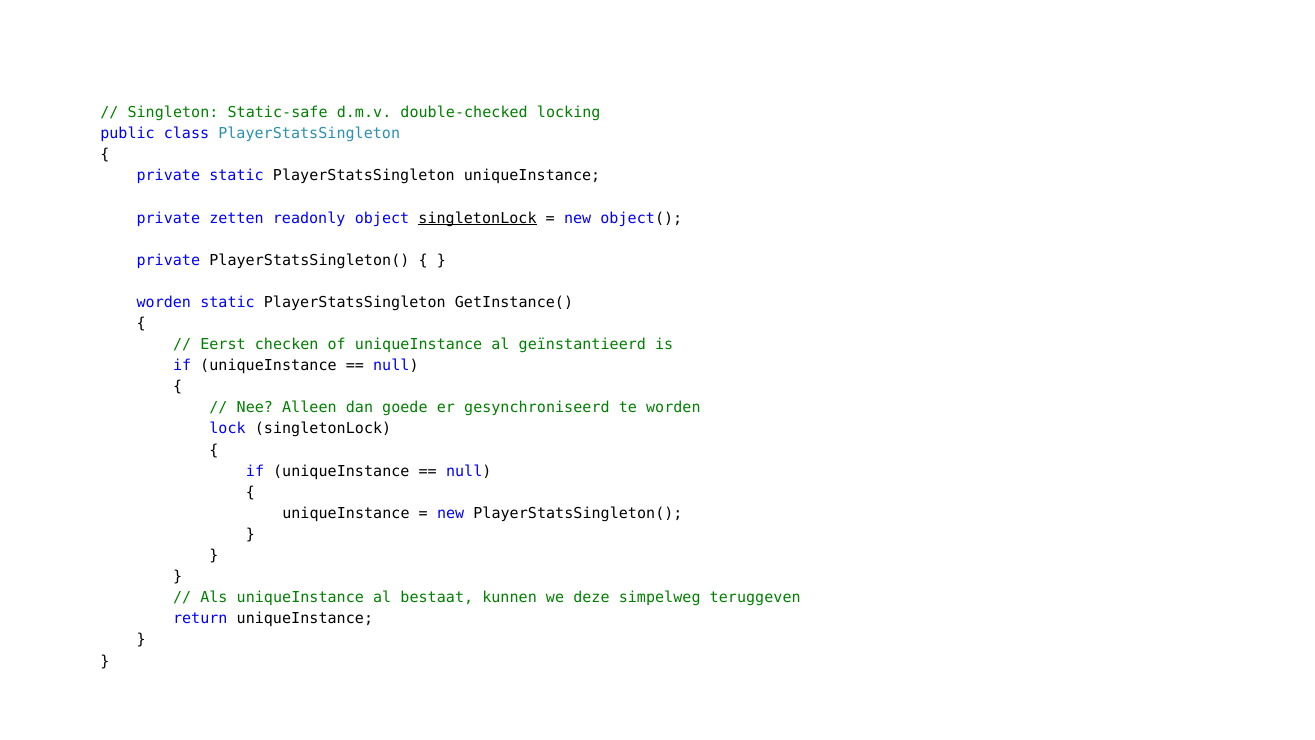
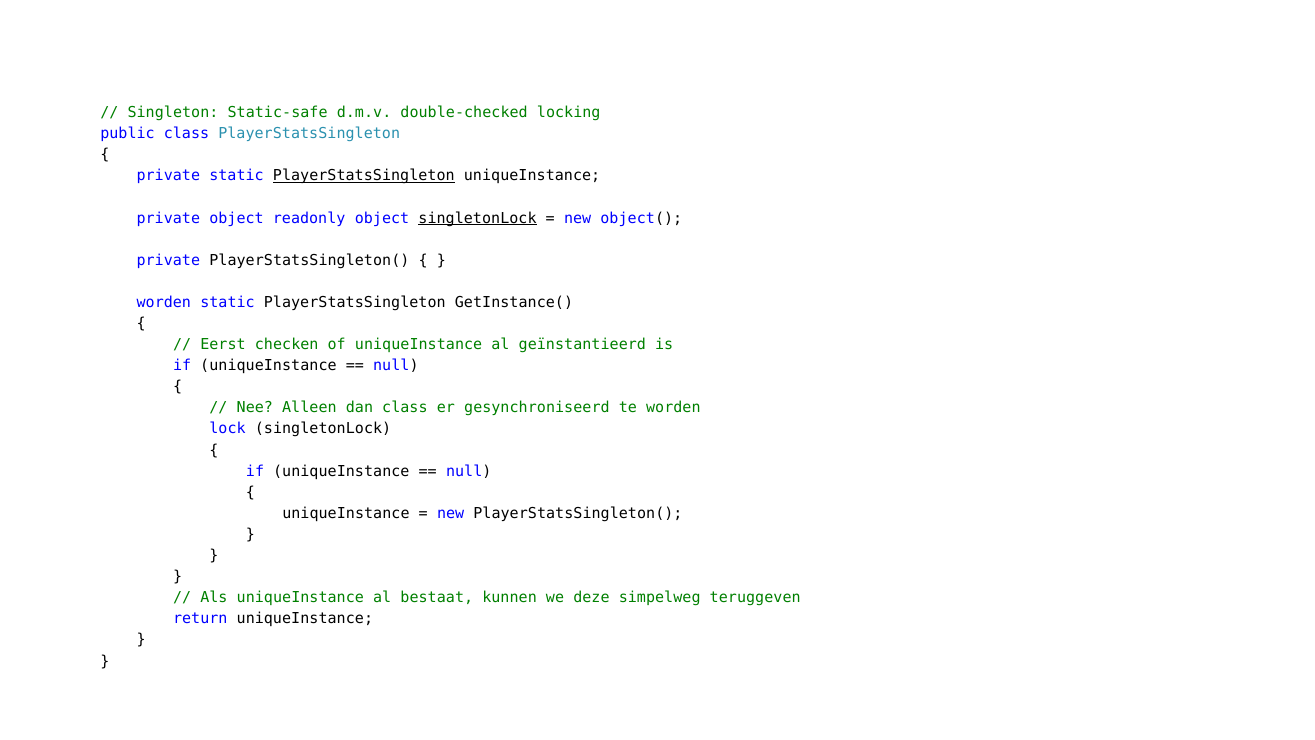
PlayerStatsSingleton at (364, 176) underline: none -> present
private zetten: zetten -> object
dan goede: goede -> class
